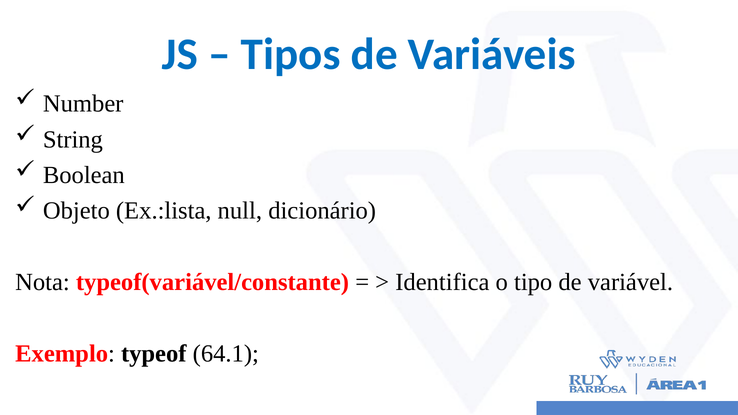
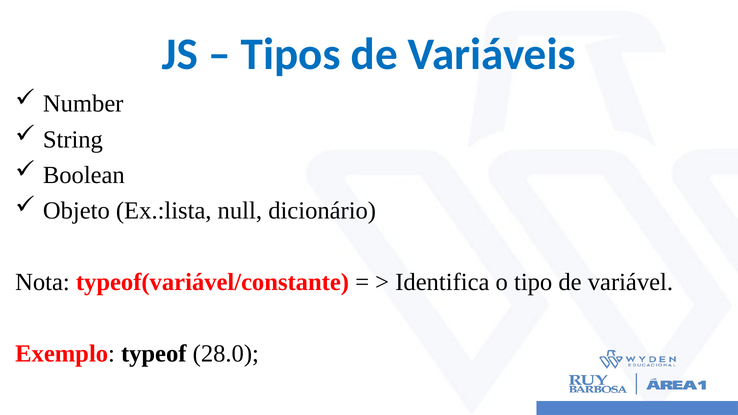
64.1: 64.1 -> 28.0
